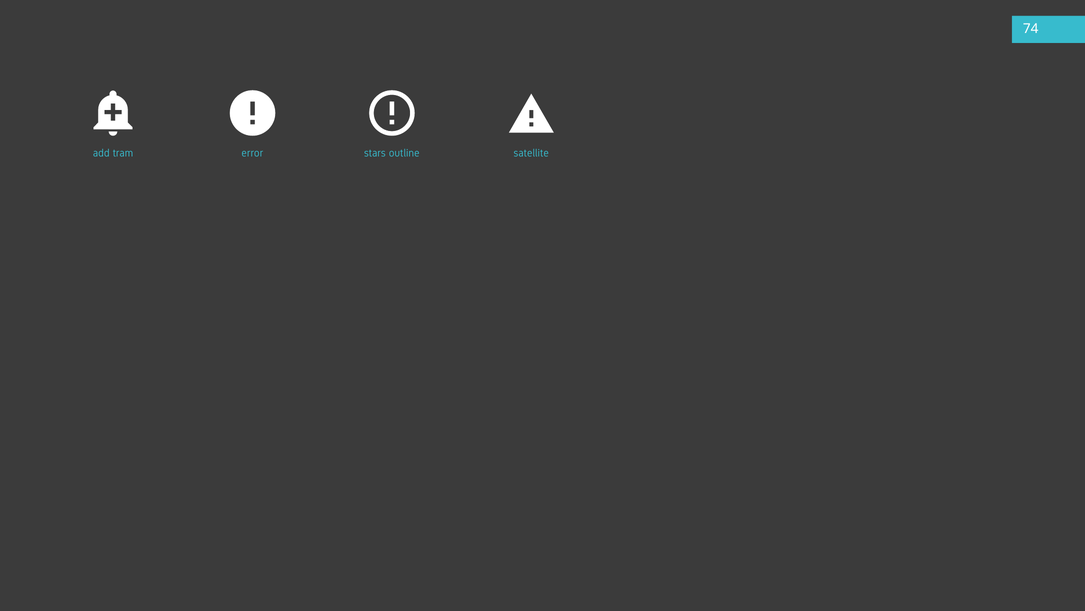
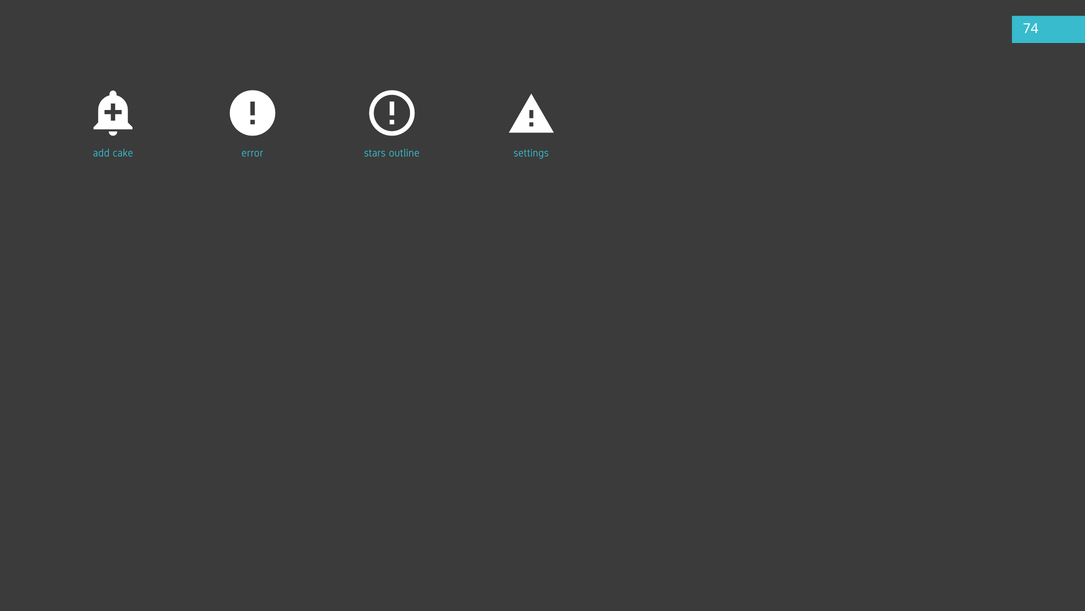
tram: tram -> cake
satellite: satellite -> settings
